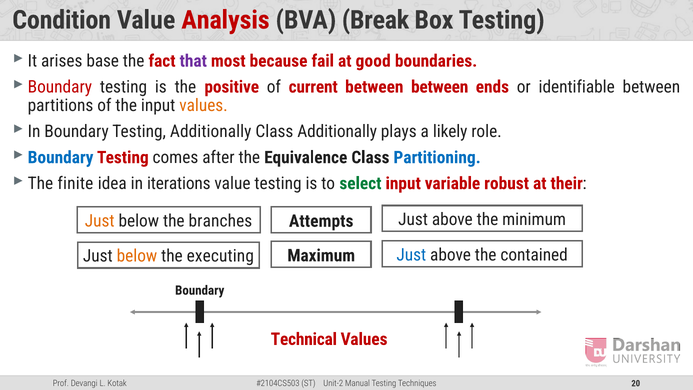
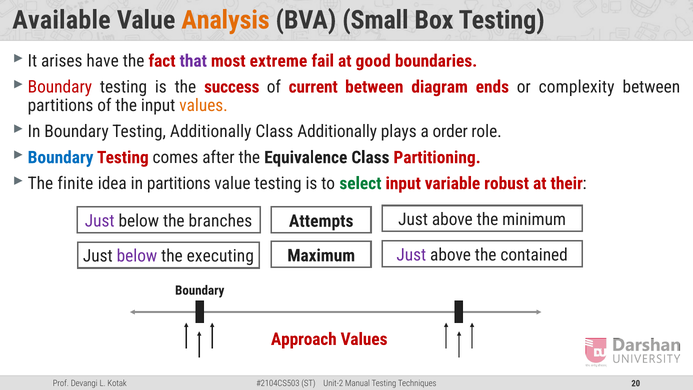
Condition: Condition -> Available
Analysis colour: red -> orange
Break: Break -> Small
base: base -> have
because: because -> extreme
positive: positive -> success
between between: between -> diagram
identifiable: identifiable -> complexity
likely: likely -> order
Partitioning colour: blue -> red
in iterations: iterations -> partitions
Just at (100, 221) colour: orange -> purple
below at (137, 256) colour: orange -> purple
Just at (411, 255) colour: blue -> purple
Technical: Technical -> Approach
